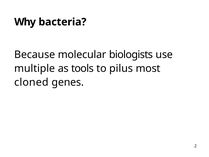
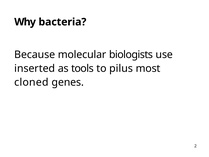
multiple: multiple -> inserted
